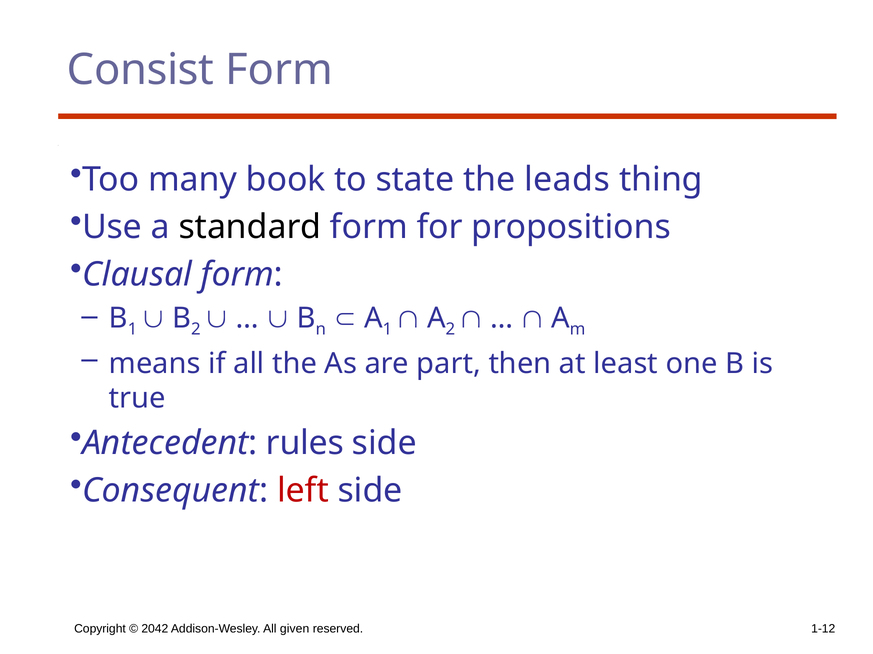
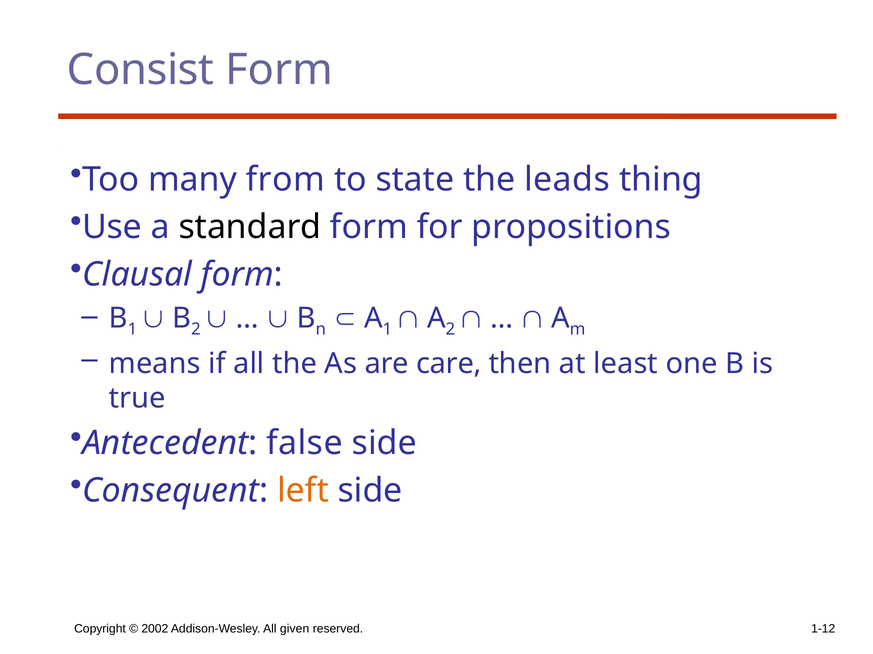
book: book -> from
part: part -> care
rules: rules -> false
left colour: red -> orange
2042: 2042 -> 2002
